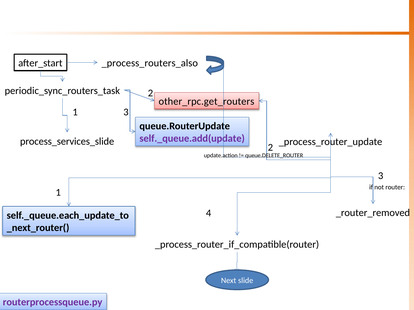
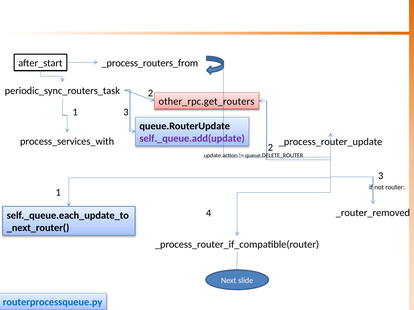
_process_routers_also: _process_routers_also -> _process_routers_from
process_services_slide: process_services_slide -> process_services_with
routerprocessqueue.py colour: purple -> blue
